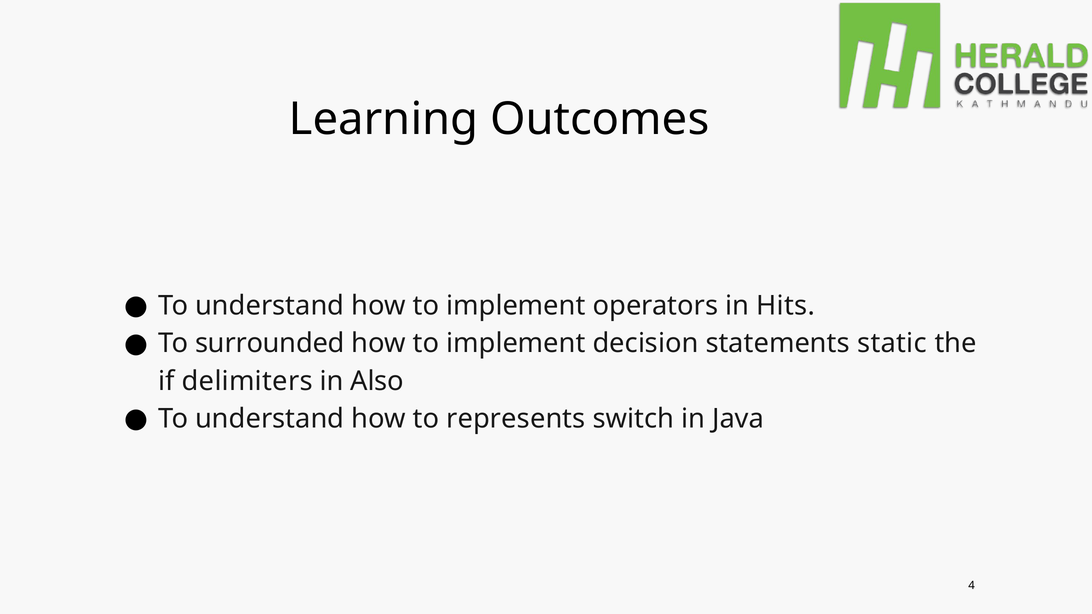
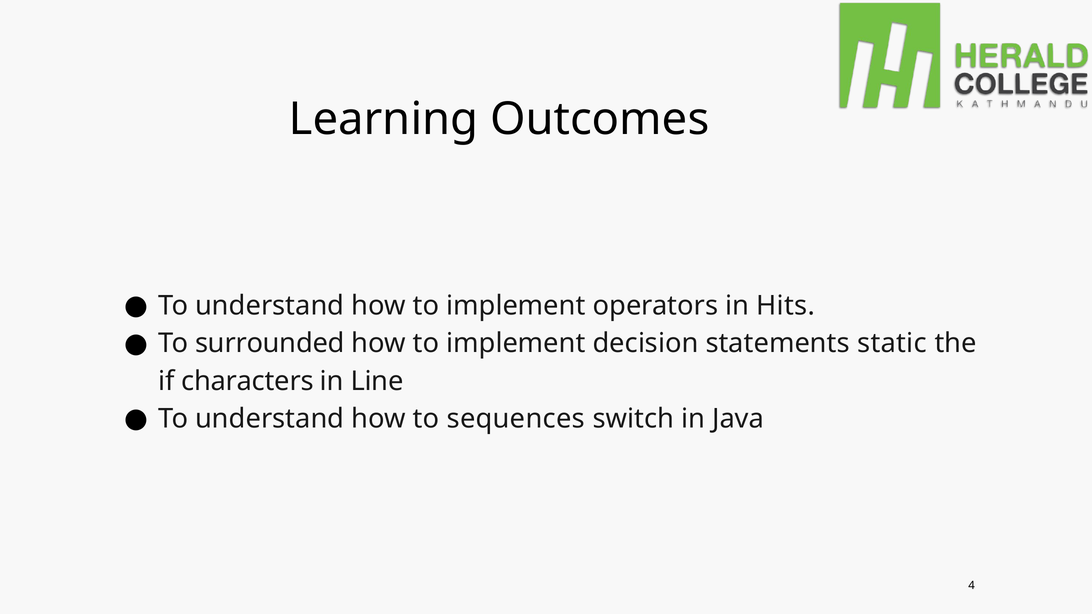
delimiters: delimiters -> characters
Also: Also -> Line
represents: represents -> sequences
